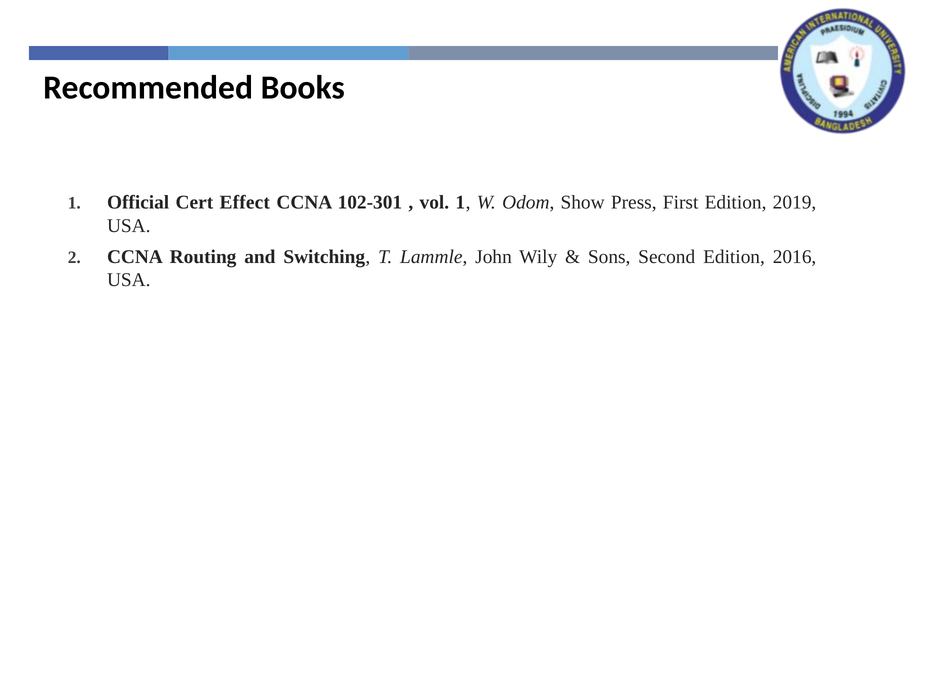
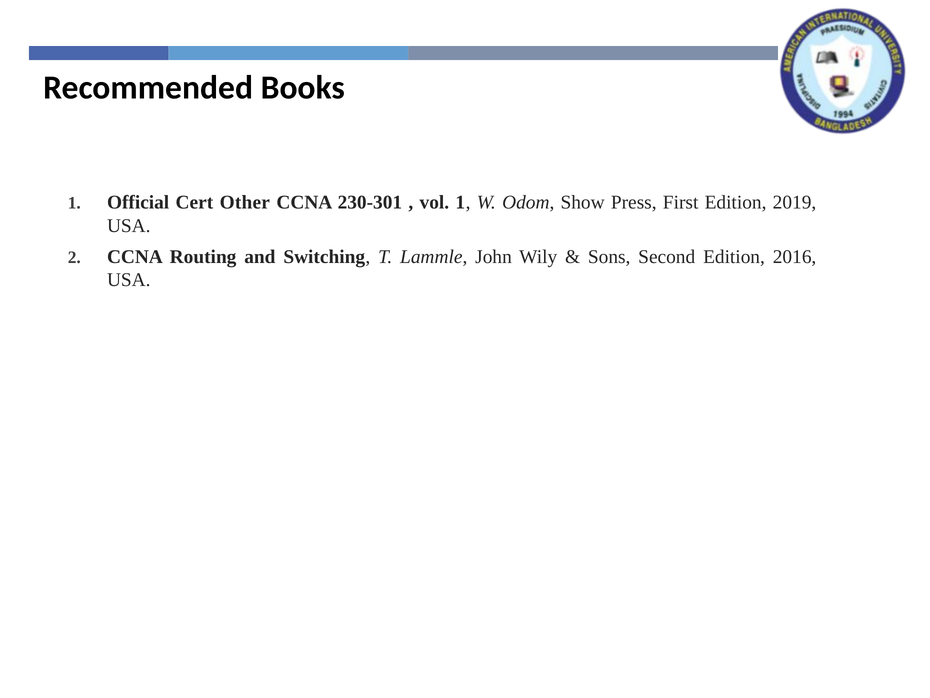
Effect: Effect -> Other
102-301: 102-301 -> 230-301
